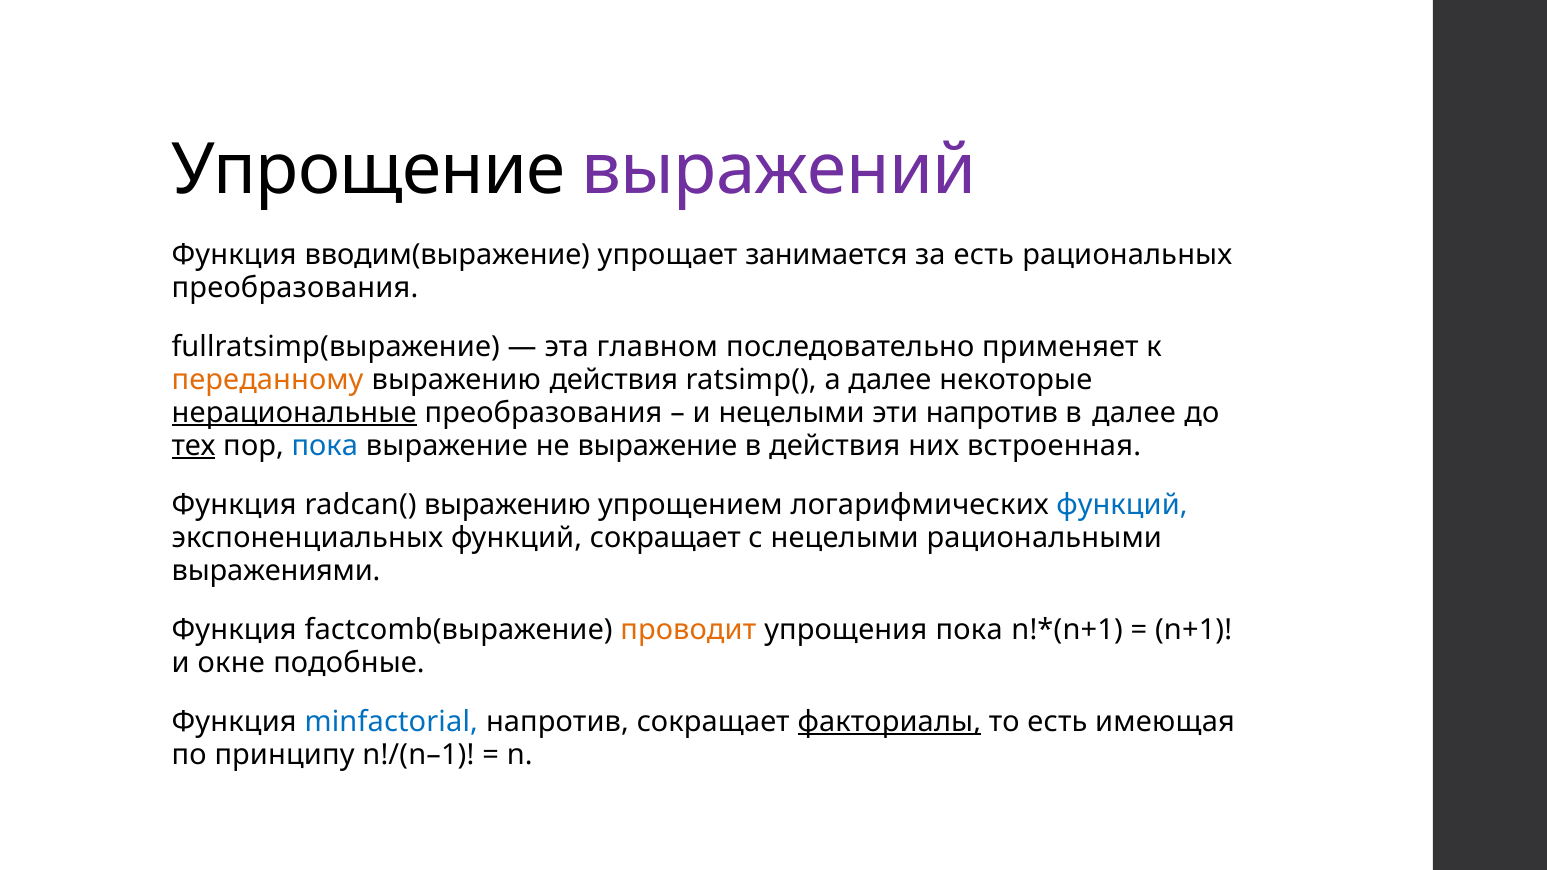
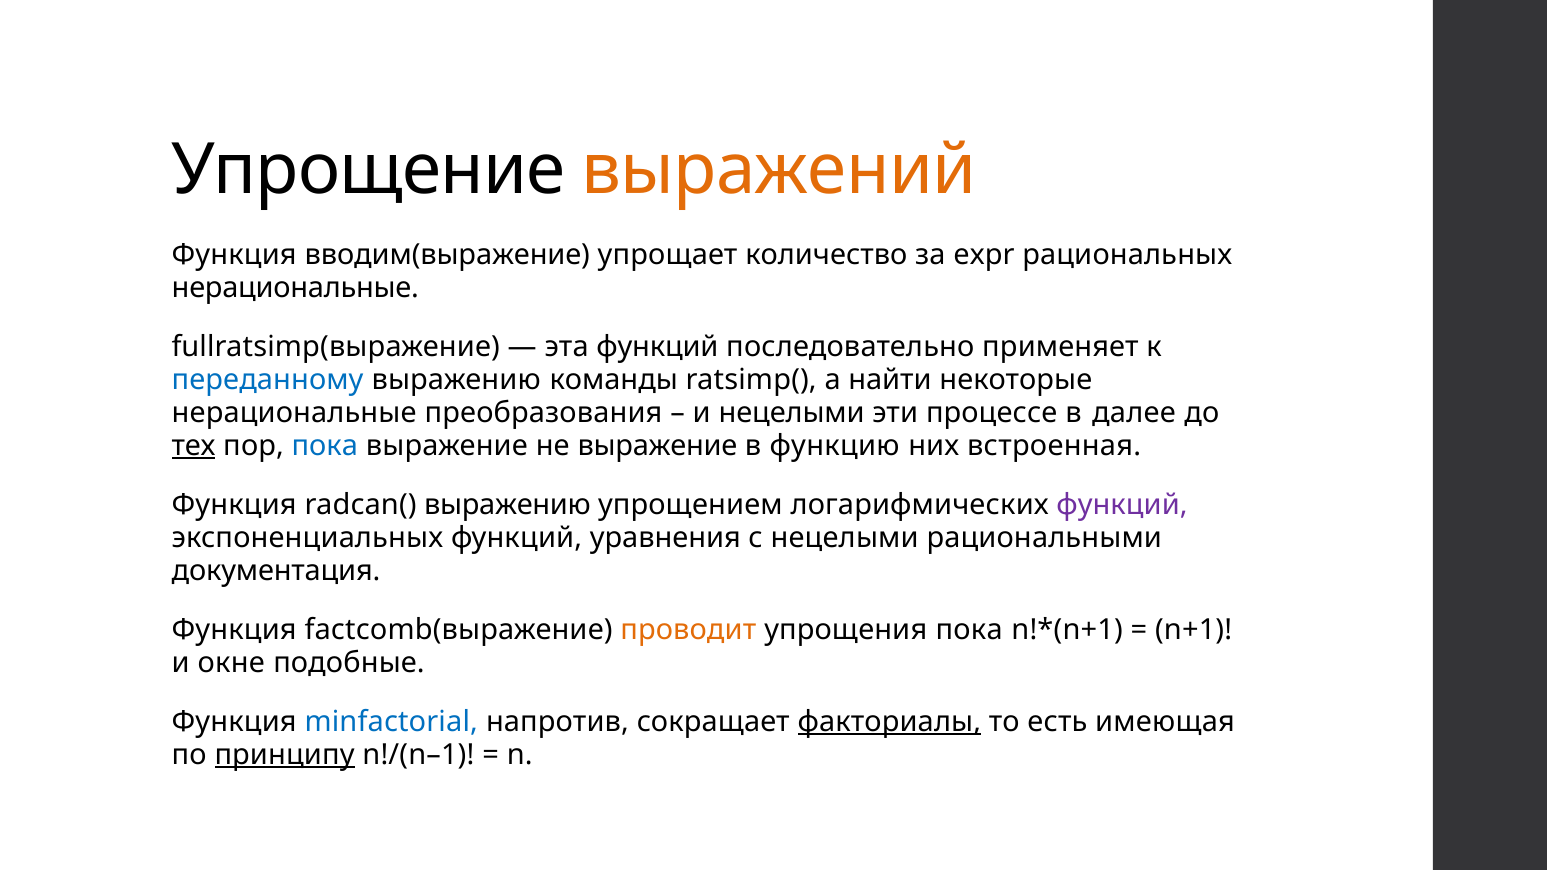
выражений colour: purple -> orange
занимается: занимается -> количество
за есть: есть -> expr
преобразования at (295, 288): преобразования -> нерациональные
эта главном: главном -> функций
переданному colour: orange -> blue
выражению действия: действия -> команды
а далее: далее -> найти
нерациональные at (294, 413) underline: present -> none
эти напротив: напротив -> процессе
в действия: действия -> функцию
функций at (1122, 505) colour: blue -> purple
функций сокращает: сокращает -> уравнения
выражениями: выражениями -> документация
принципу underline: none -> present
